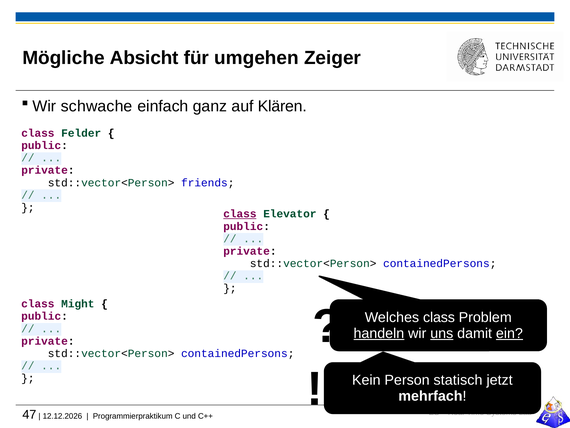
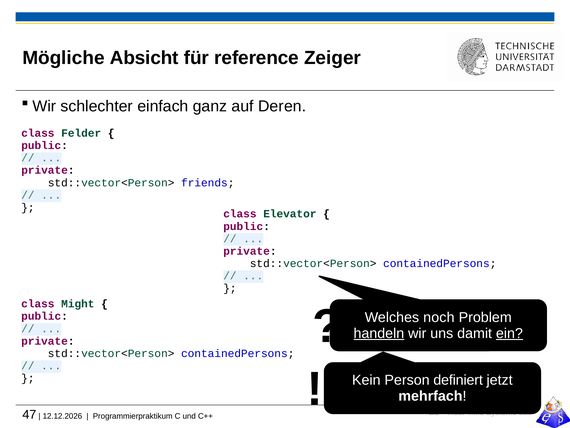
umgehen: umgehen -> reference
schwache: schwache -> schlechter
Klären: Klären -> Deren
class at (240, 214) underline: present -> none
Welches class: class -> noch
uns underline: present -> none
statisch: statisch -> definiert
